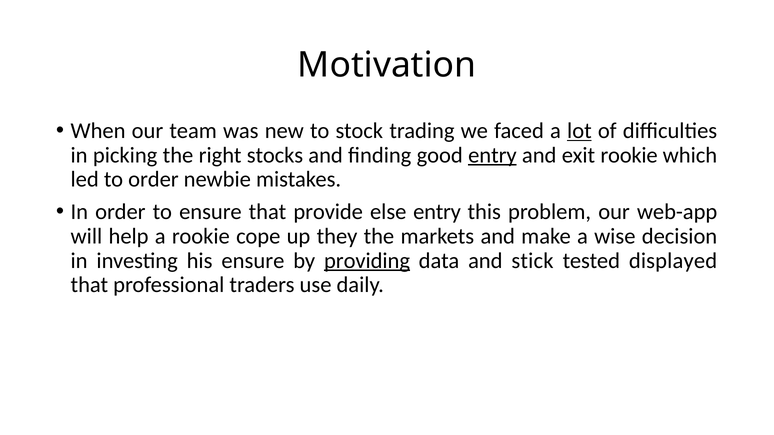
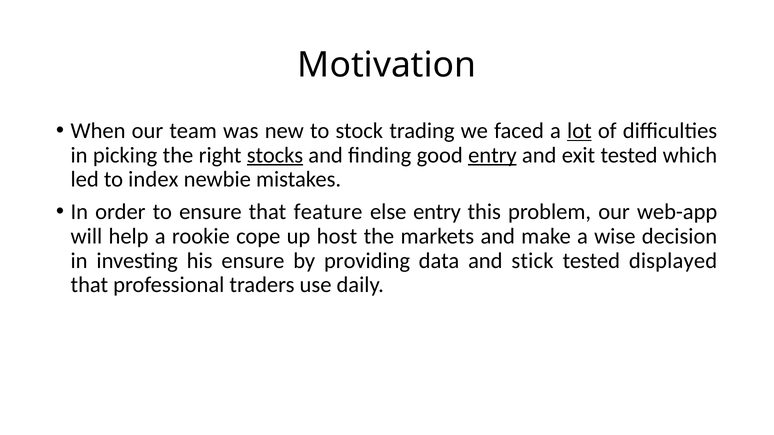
stocks underline: none -> present
exit rookie: rookie -> tested
to order: order -> index
provide: provide -> feature
they: they -> host
providing underline: present -> none
